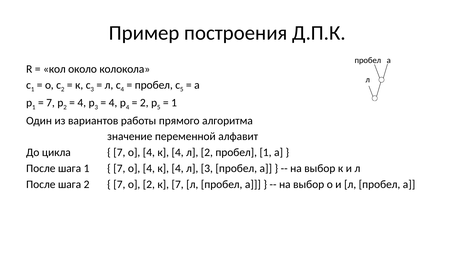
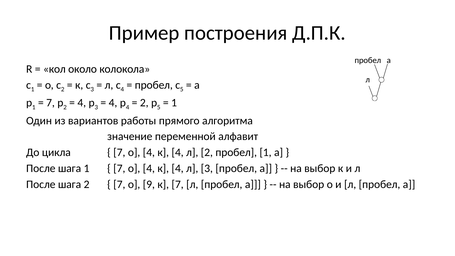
о 2: 2 -> 9
